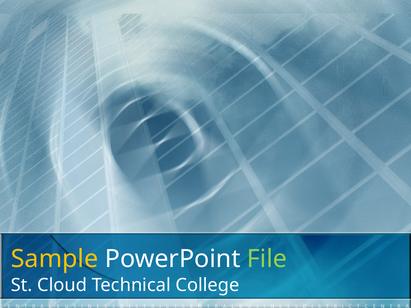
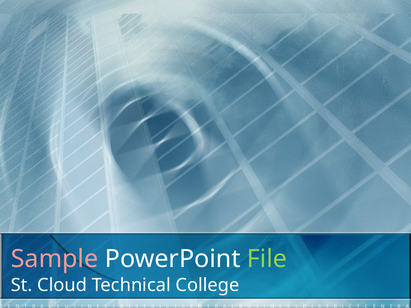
Sample colour: yellow -> pink
